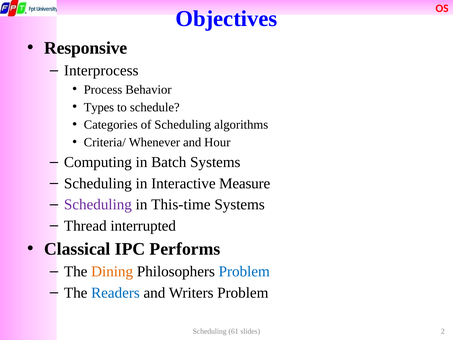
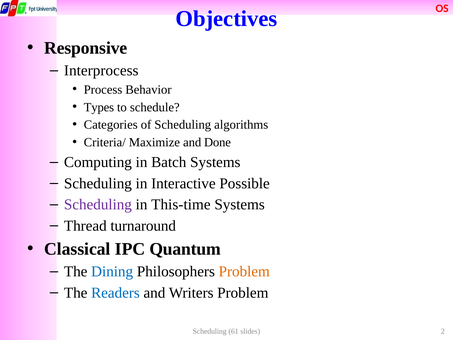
Whenever: Whenever -> Maximize
Hour: Hour -> Done
Measure: Measure -> Possible
interrupted: interrupted -> turnaround
Performs: Performs -> Quantum
Dining colour: orange -> blue
Problem at (244, 271) colour: blue -> orange
